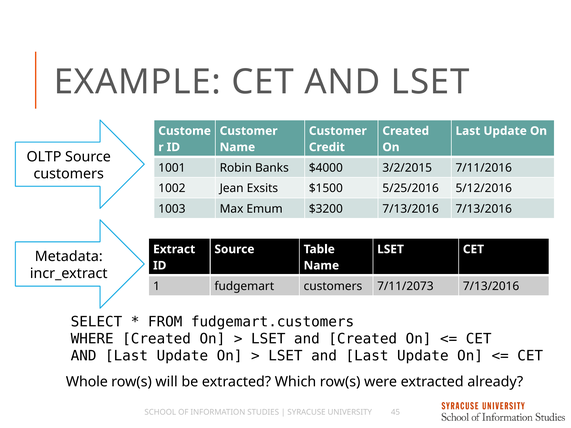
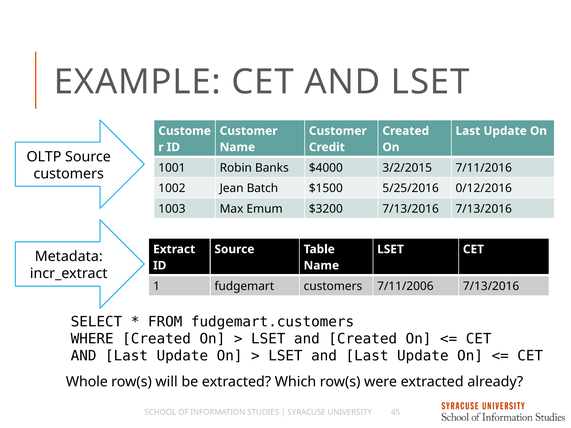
Exsits: Exsits -> Batch
5/12/2016: 5/12/2016 -> 0/12/2016
7/11/2073: 7/11/2073 -> 7/11/2006
